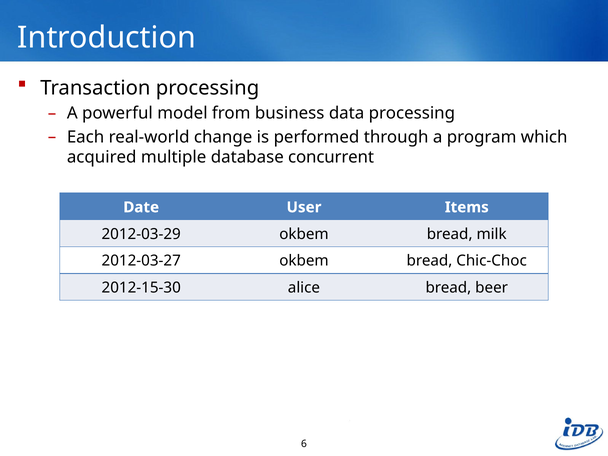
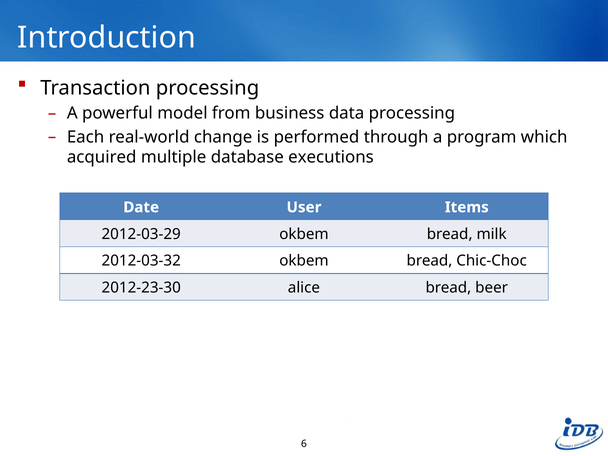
concurrent: concurrent -> executions
2012-03-27: 2012-03-27 -> 2012-03-32
2012-15-30: 2012-15-30 -> 2012-23-30
